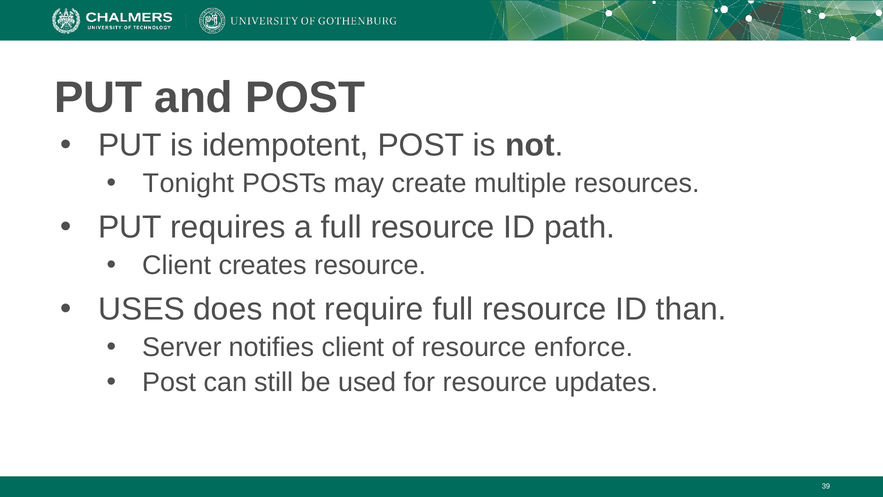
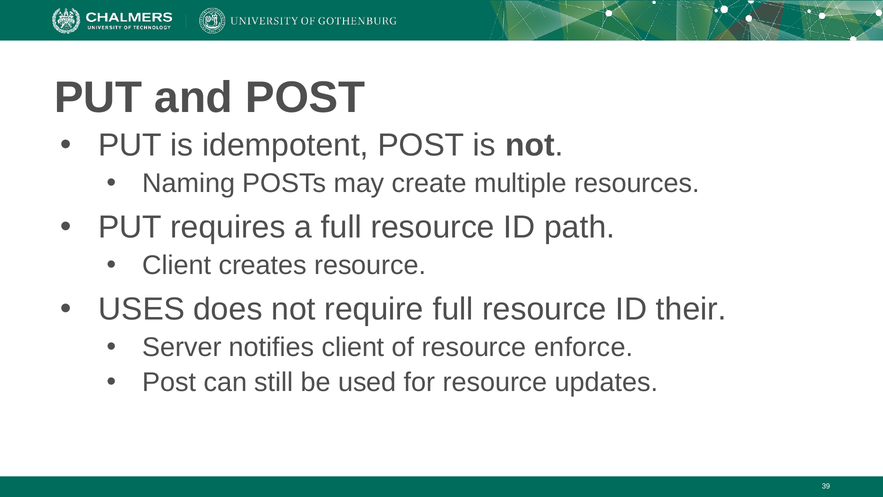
Tonight: Tonight -> Naming
than: than -> their
